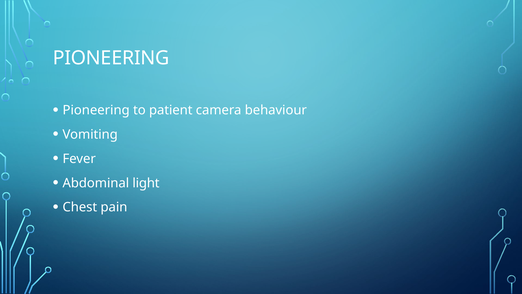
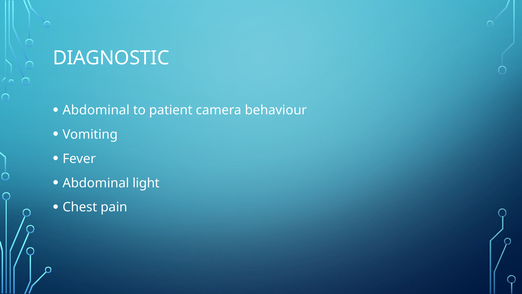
PIONEERING at (111, 58): PIONEERING -> DIAGNOSTIC
Pioneering at (96, 110): Pioneering -> Abdominal
